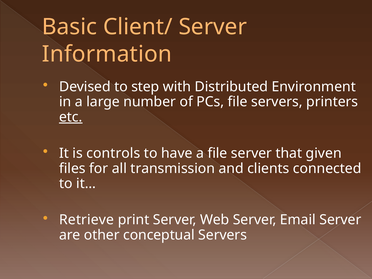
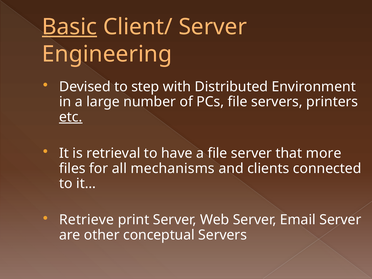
Basic underline: none -> present
Information: Information -> Engineering
controls: controls -> retrieval
given: given -> more
transmission: transmission -> mechanisms
